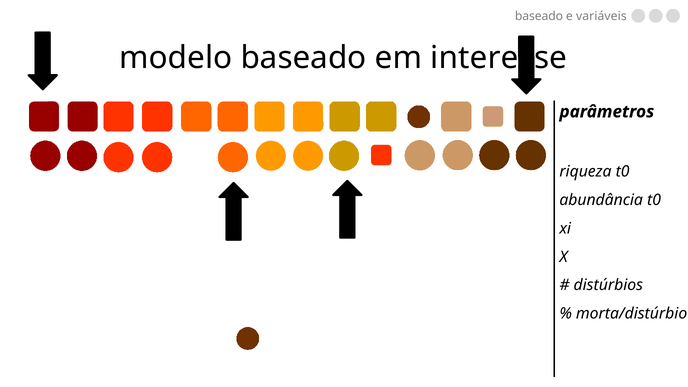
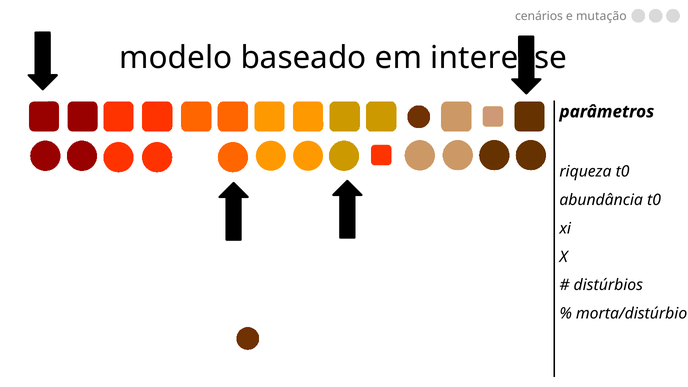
baseado at (539, 16): baseado -> cenários
variáveis: variáveis -> mutação
